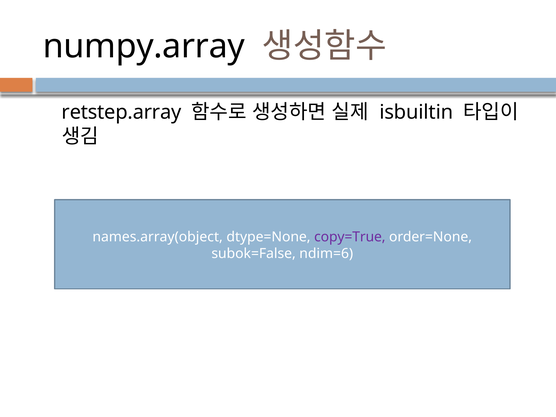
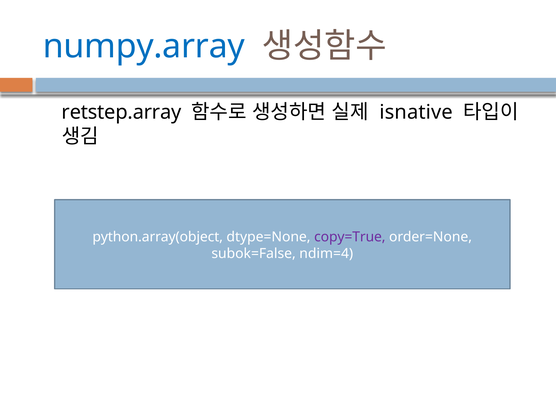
numpy.array colour: black -> blue
isbuiltin: isbuiltin -> isnative
names.array(object: names.array(object -> python.array(object
ndim=6: ndim=6 -> ndim=4
